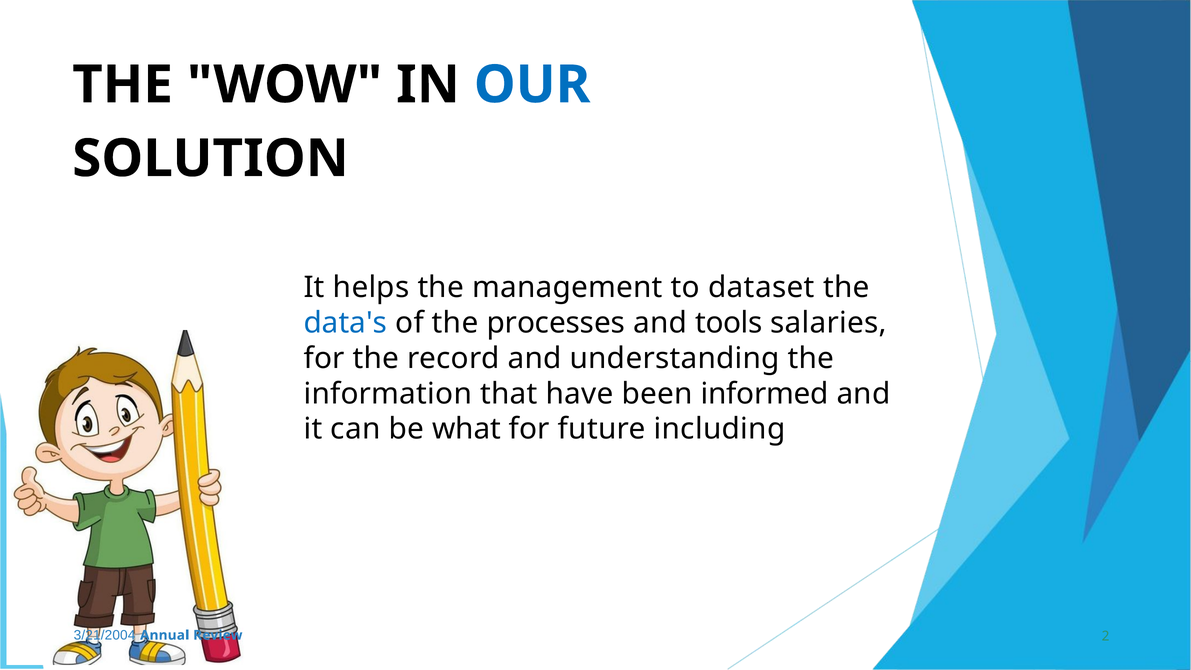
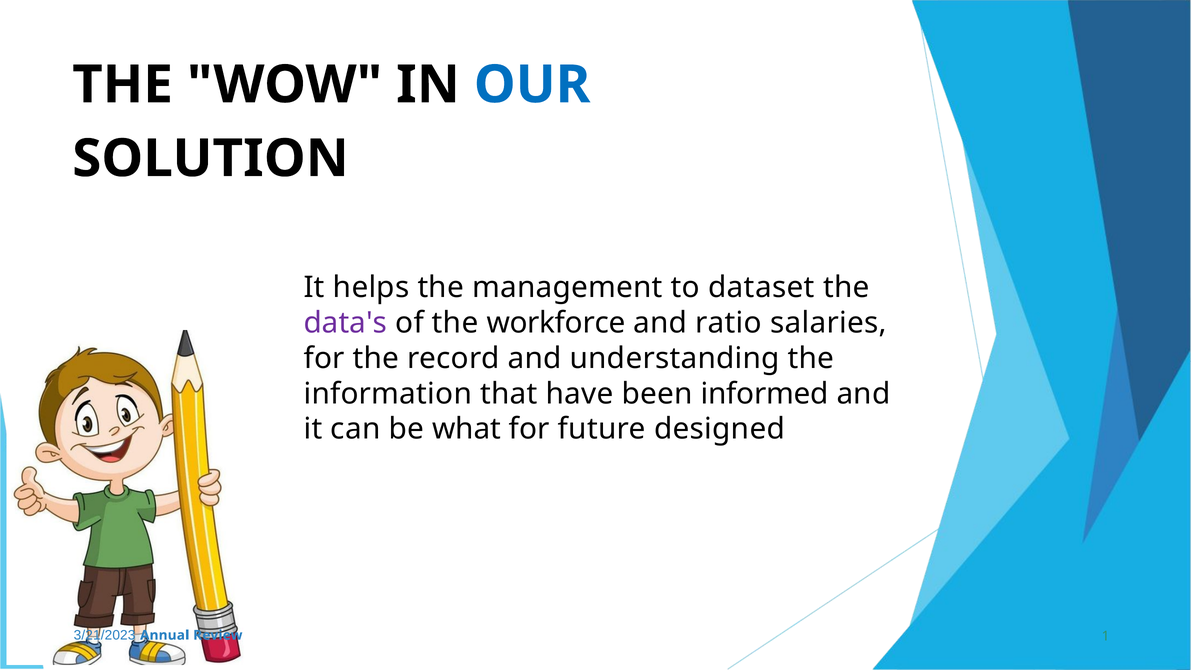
data's colour: blue -> purple
processes: processes -> workforce
tools: tools -> ratio
including: including -> designed
3/21/2004: 3/21/2004 -> 3/21/2023
2: 2 -> 1
